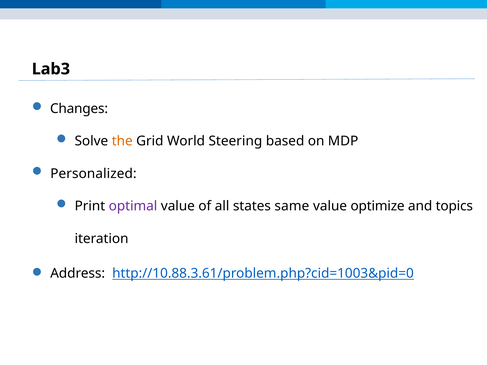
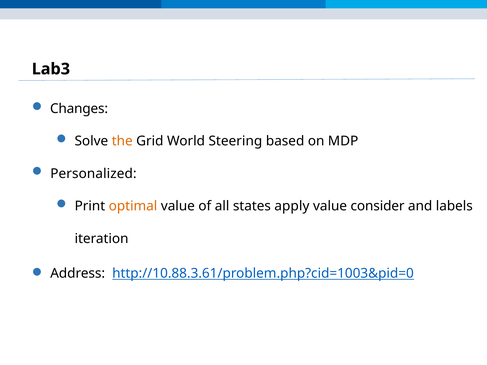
optimal colour: purple -> orange
same: same -> apply
optimize: optimize -> consider
topics: topics -> labels
